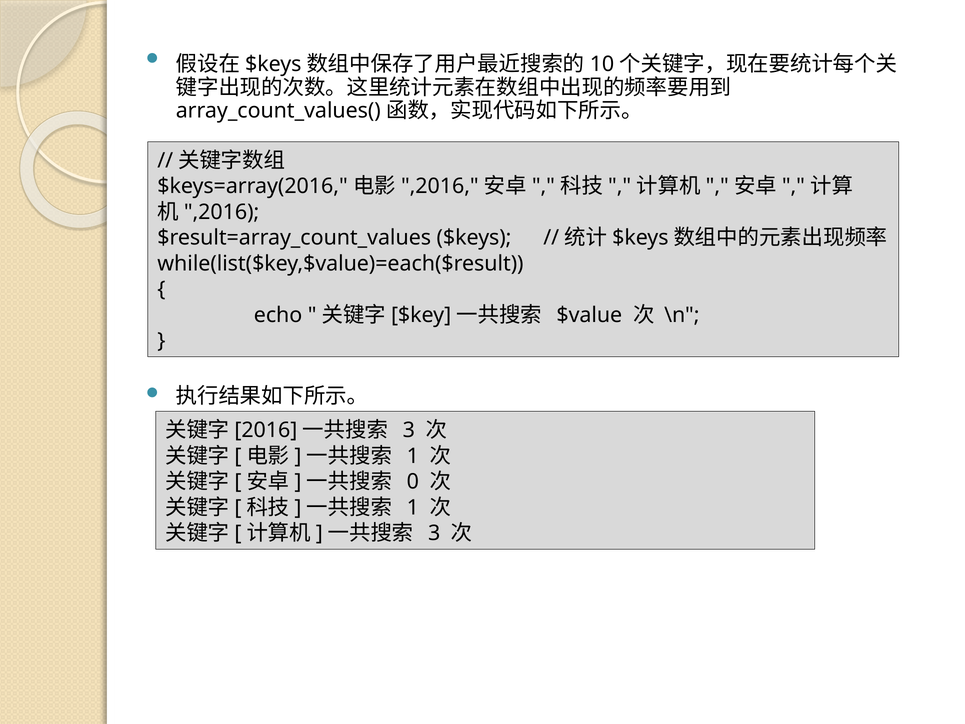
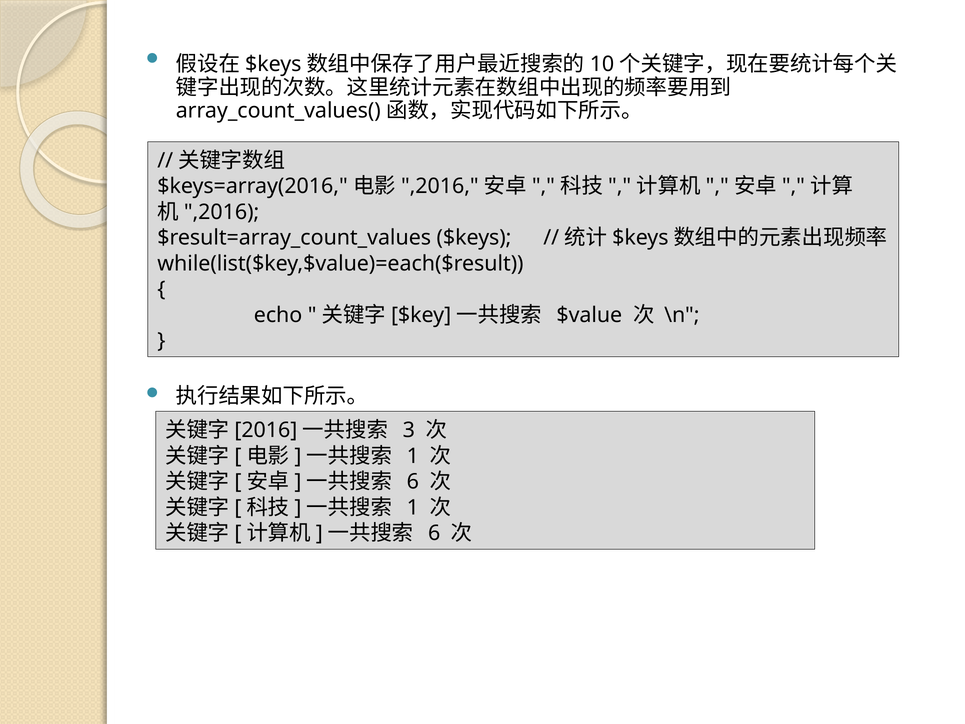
0 at (413, 482): 0 -> 6
3 at (434, 533): 3 -> 6
